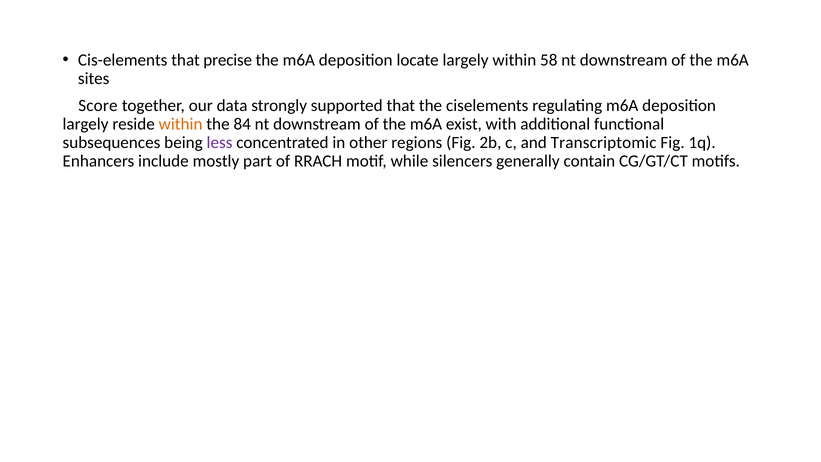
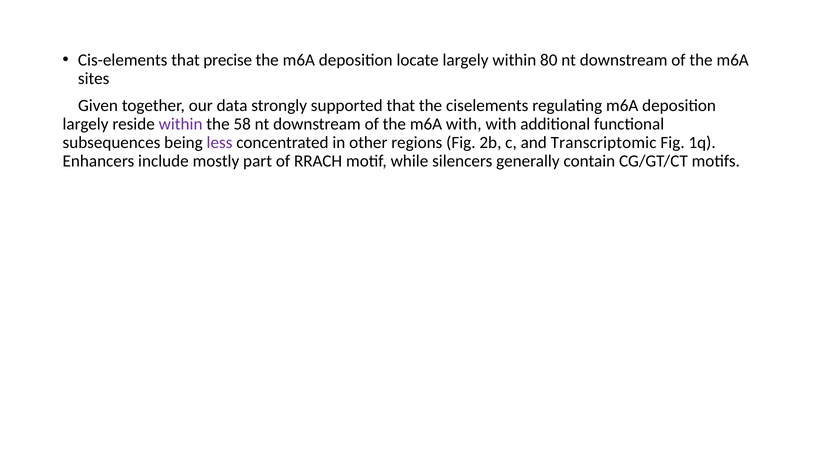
58: 58 -> 80
Score: Score -> Given
within at (181, 124) colour: orange -> purple
84: 84 -> 58
m6A exist: exist -> with
